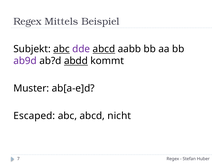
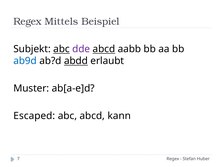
ab9d colour: purple -> blue
kommt: kommt -> erlaubt
nicht: nicht -> kann
